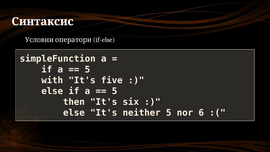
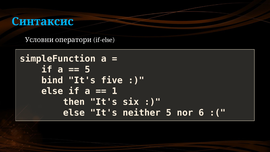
Синтаксис colour: white -> light blue
with: with -> bind
5 at (115, 91): 5 -> 1
